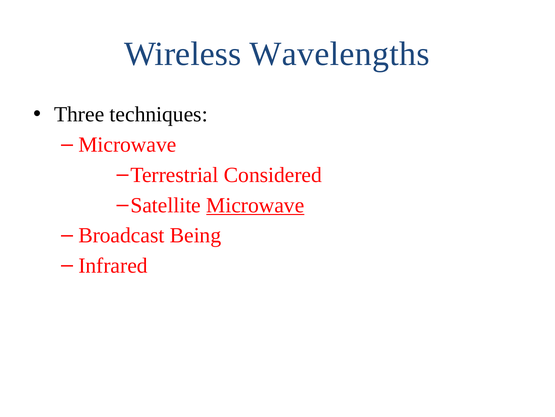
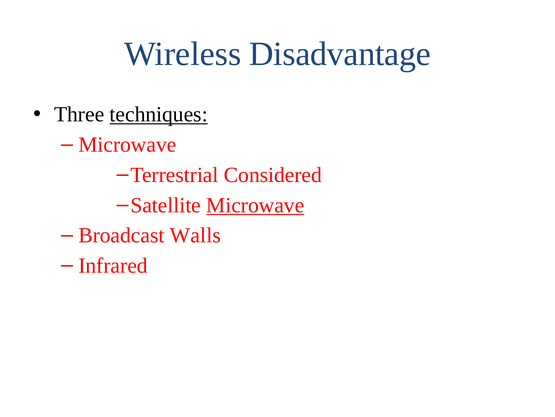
Wavelengths: Wavelengths -> Disadvantage
techniques underline: none -> present
Being: Being -> Walls
